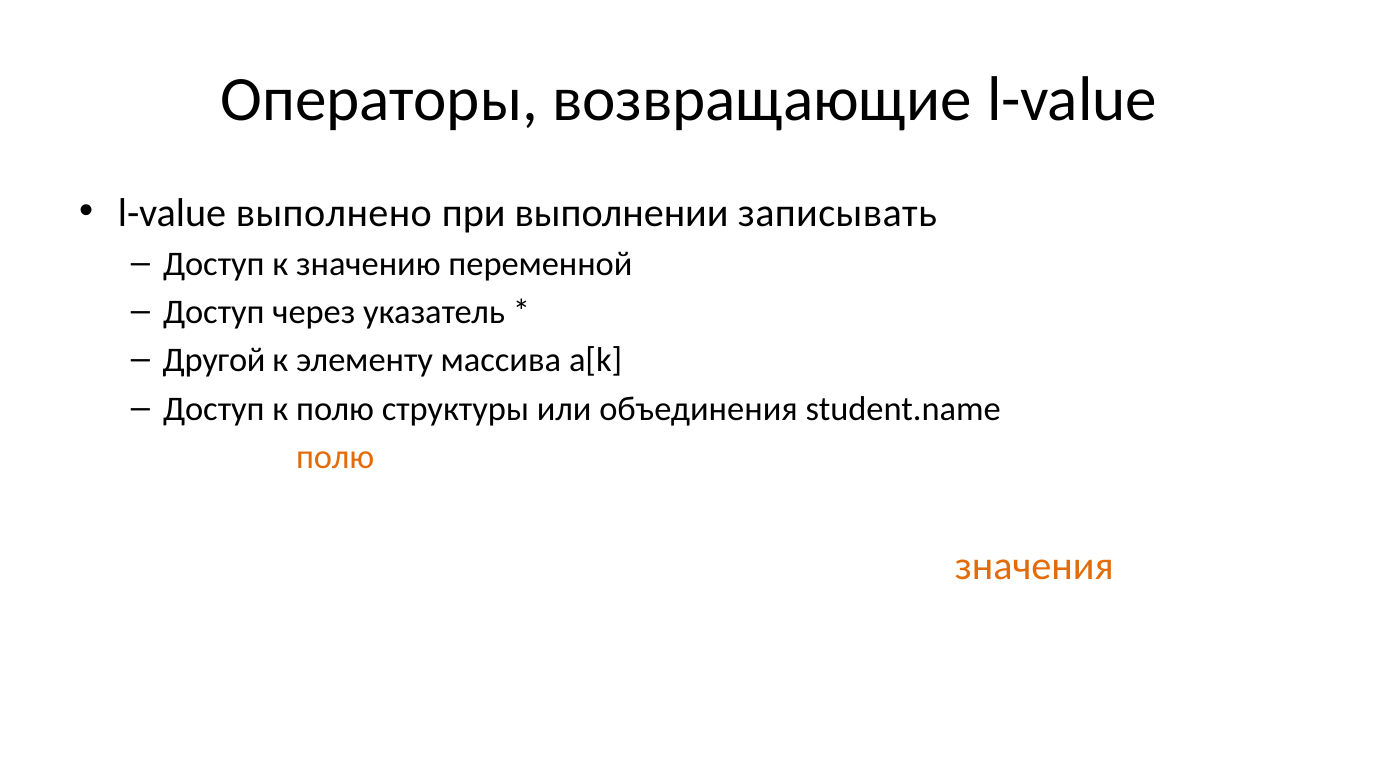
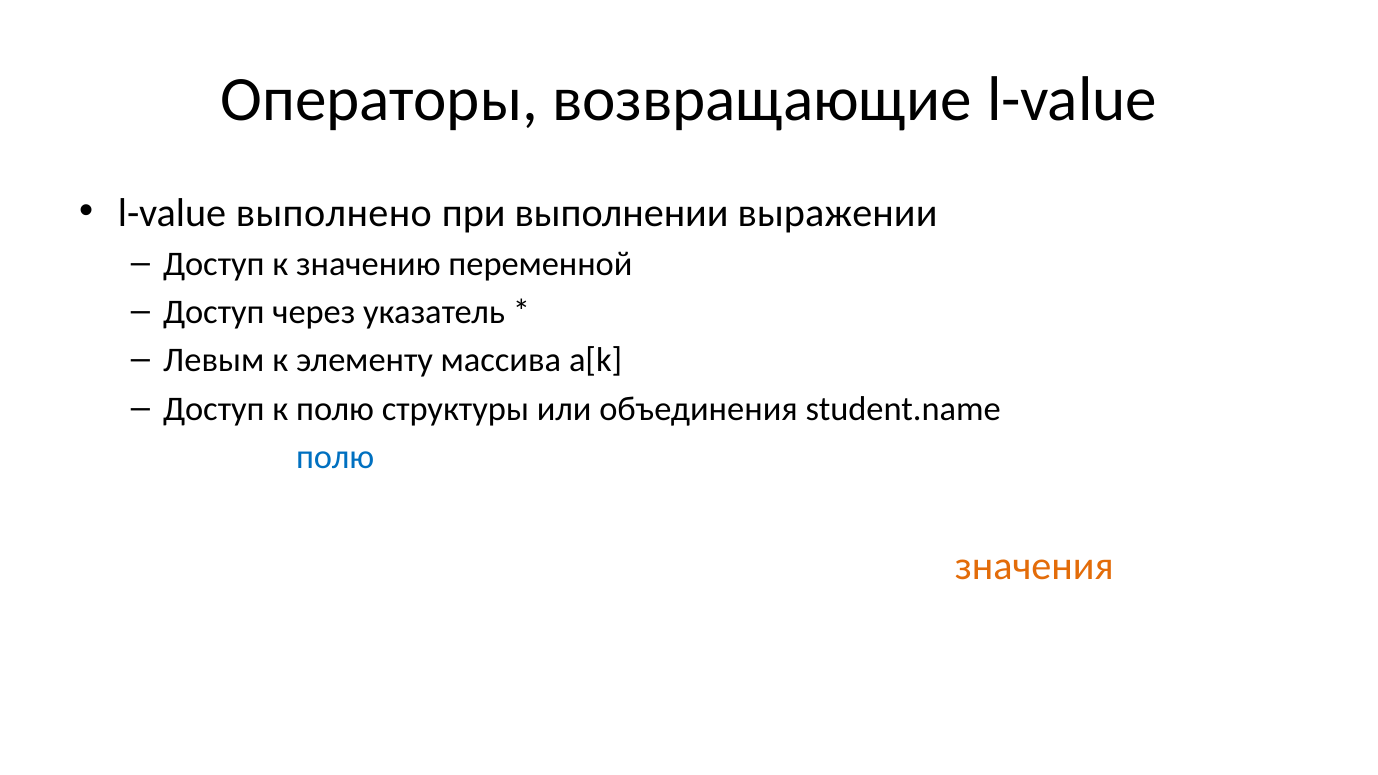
записывать: записывать -> выражении
Другой: Другой -> Левым
полю at (335, 457) colour: orange -> blue
